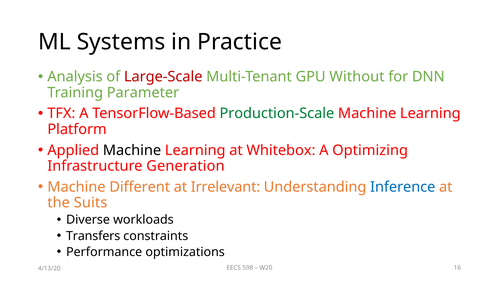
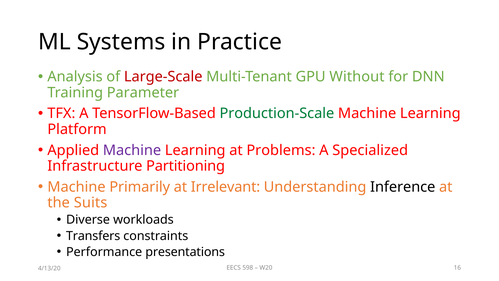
Machine at (132, 150) colour: black -> purple
Whitebox: Whitebox -> Problems
Optimizing: Optimizing -> Specialized
Generation: Generation -> Partitioning
Different: Different -> Primarily
Inference colour: blue -> black
optimizations: optimizations -> presentations
